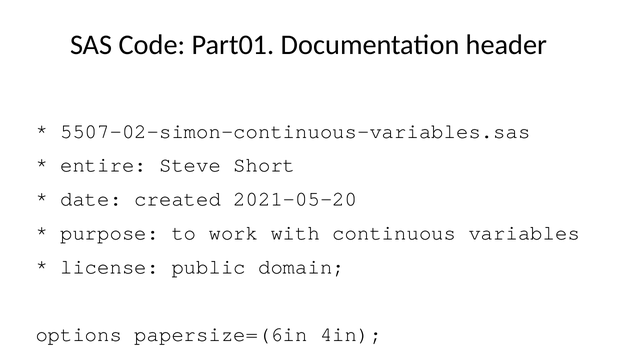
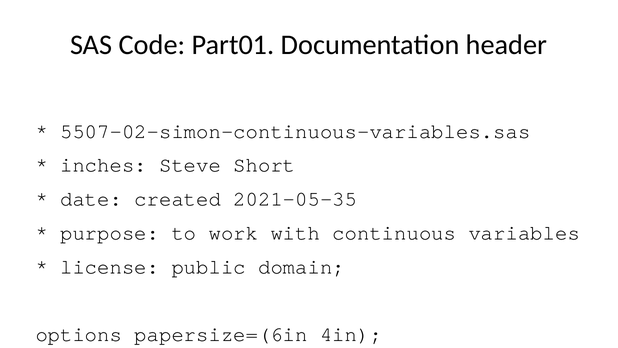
entire: entire -> inches
2021-05-20: 2021-05-20 -> 2021-05-35
